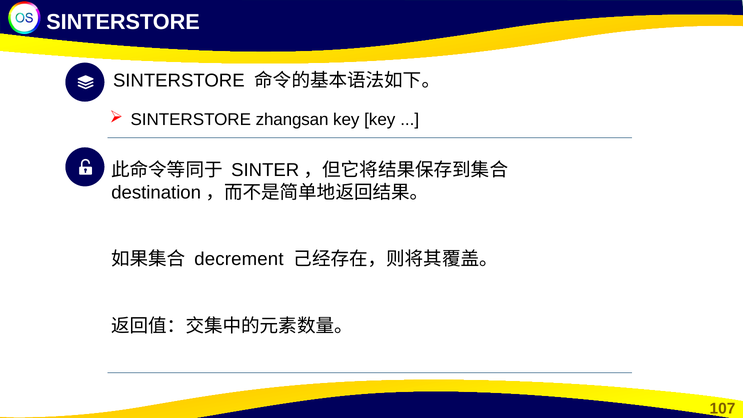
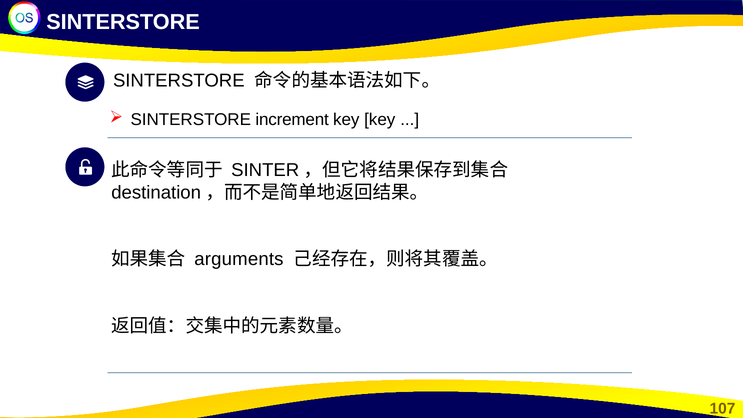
zhangsan: zhangsan -> increment
decrement: decrement -> arguments
